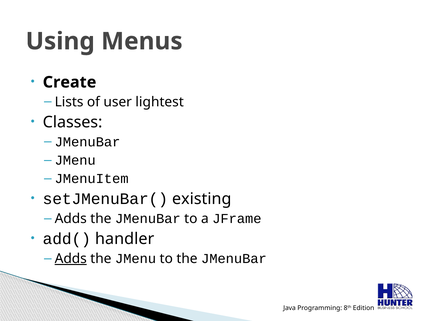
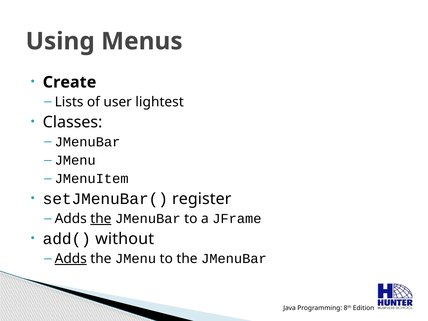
existing: existing -> register
the at (101, 219) underline: none -> present
handler: handler -> without
